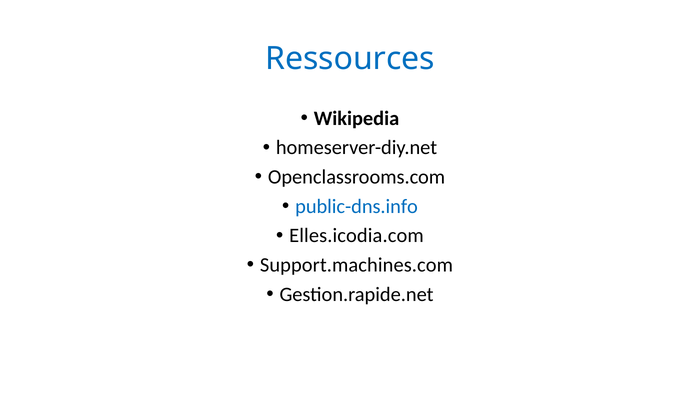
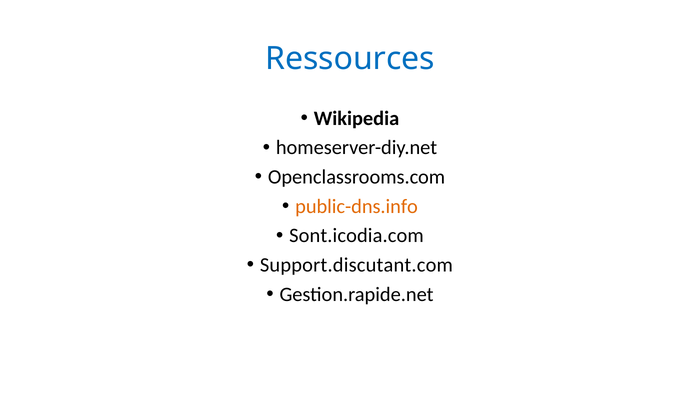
public-dns.info colour: blue -> orange
Elles.icodia.com: Elles.icodia.com -> Sont.icodia.com
Support.machines.com: Support.machines.com -> Support.discutant.com
